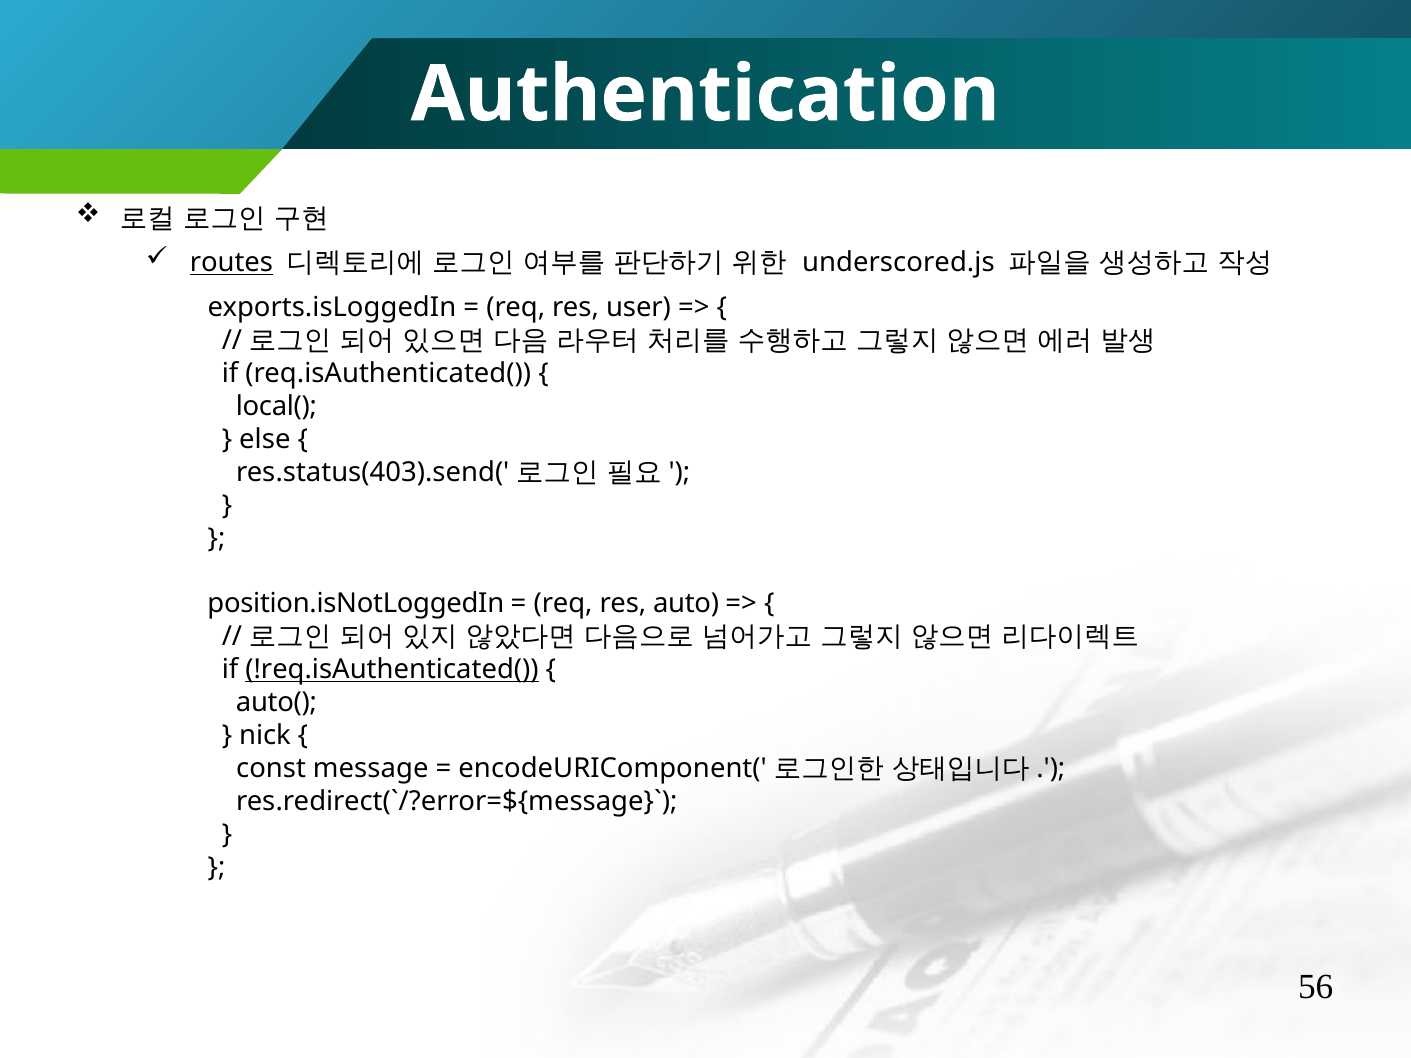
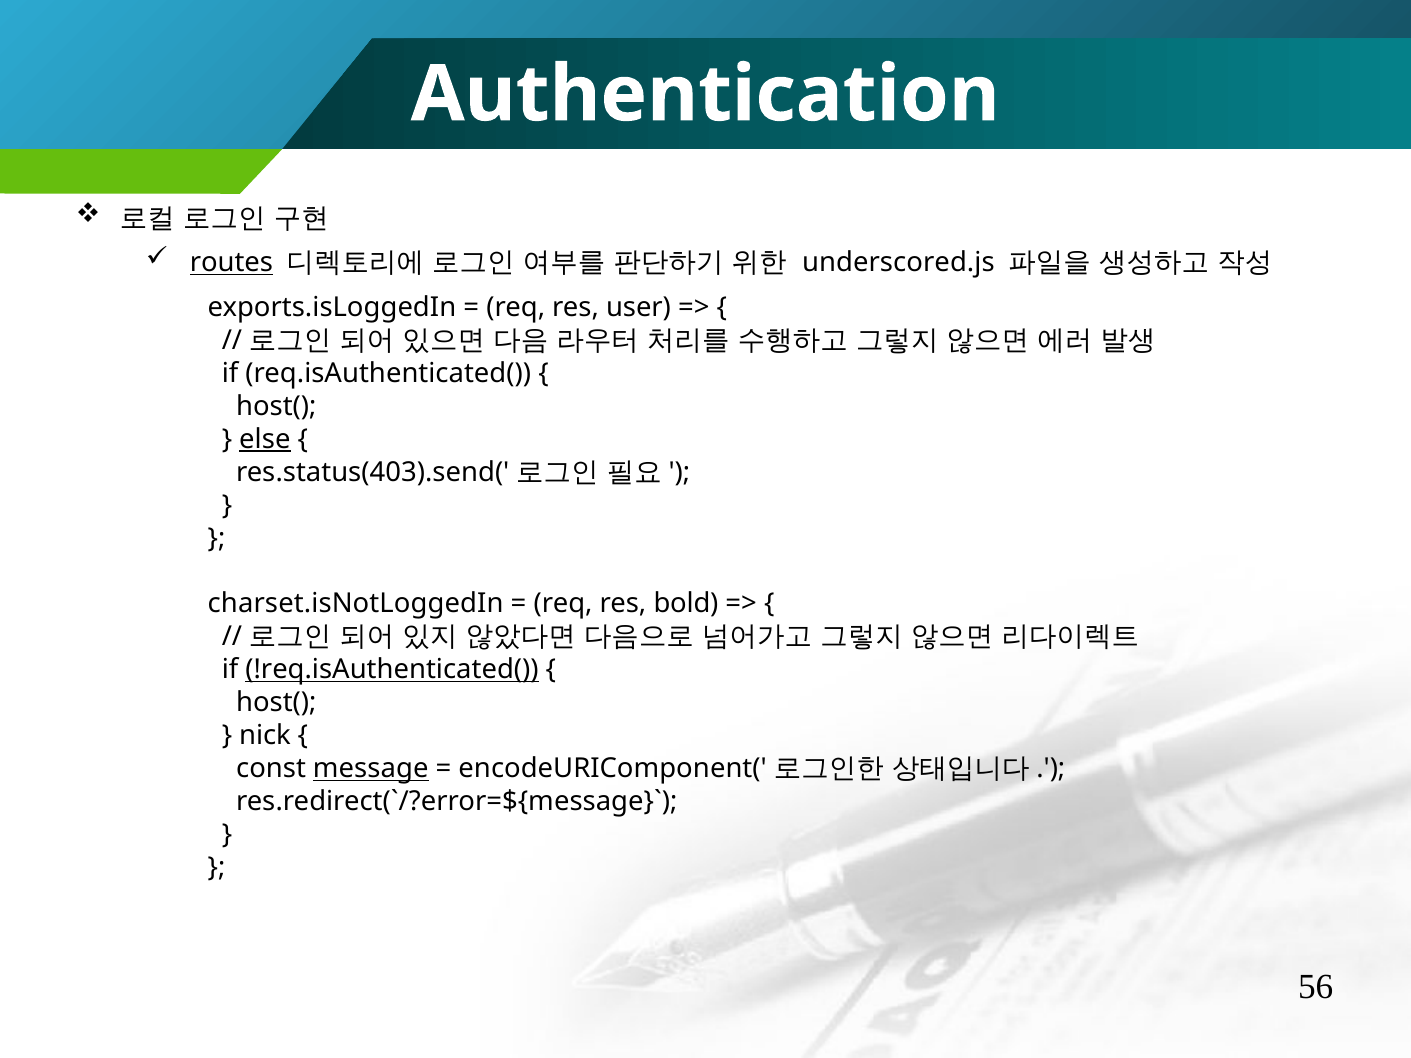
local( at (276, 406): local( -> host(
else underline: none -> present
position.isNotLoggedIn: position.isNotLoggedIn -> charset.isNotLoggedIn
auto: auto -> bold
auto( at (276, 703): auto( -> host(
message underline: none -> present
